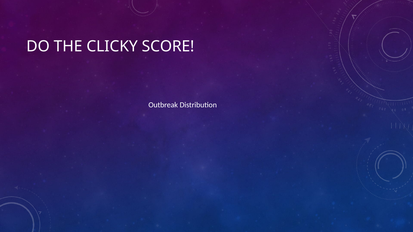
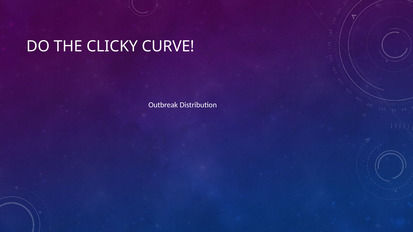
SCORE: SCORE -> CURVE
